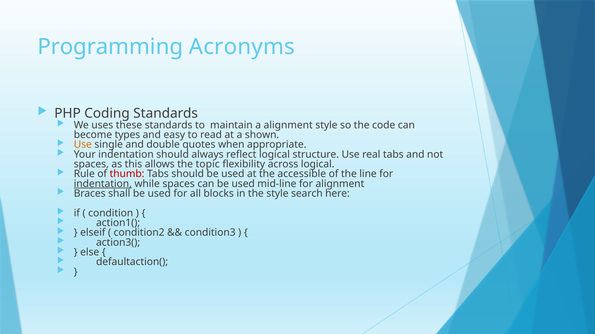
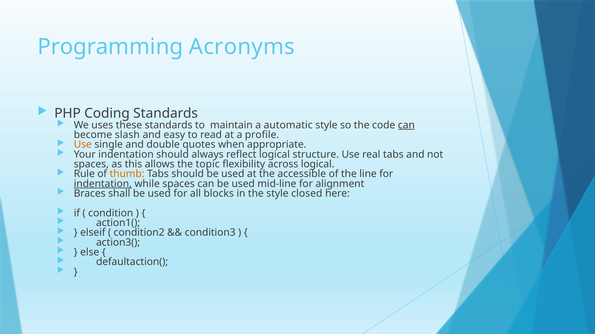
a alignment: alignment -> automatic
can at (406, 125) underline: none -> present
types: types -> slash
shown: shown -> profile
thumb colour: red -> orange
search: search -> closed
